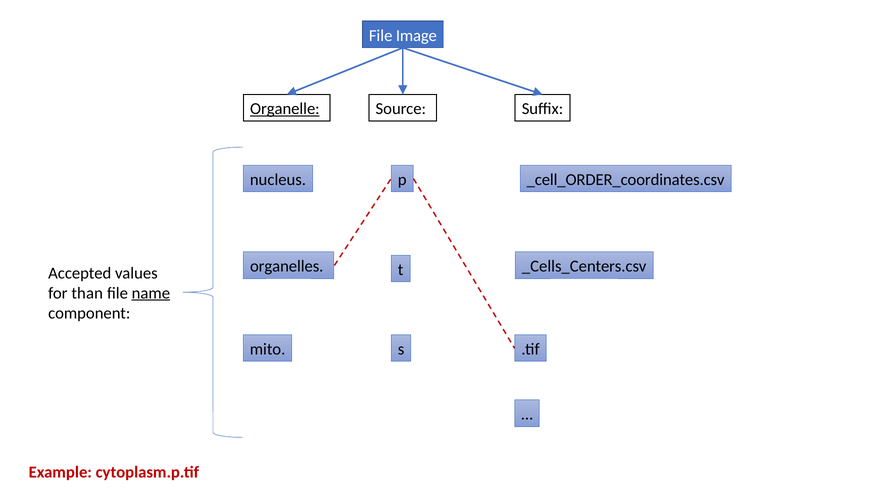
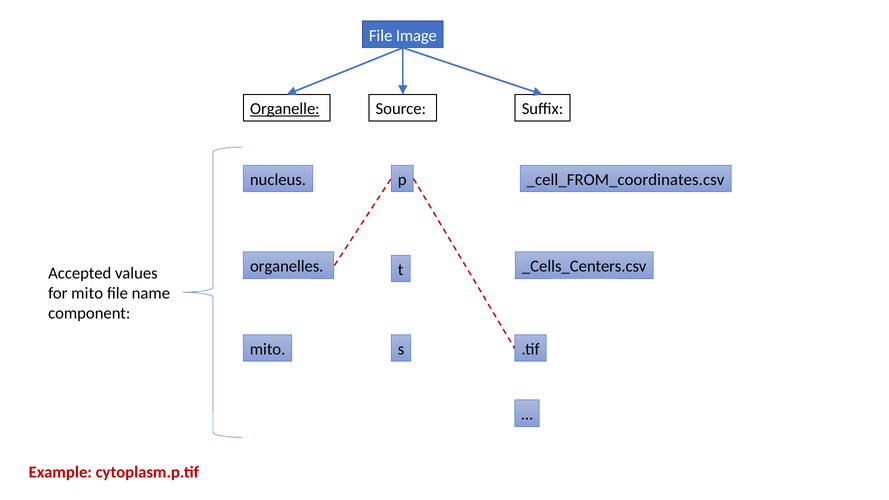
_cell_ORDER_coordinates.csv: _cell_ORDER_coordinates.csv -> _cell_FROM_coordinates.csv
for than: than -> mito
name underline: present -> none
